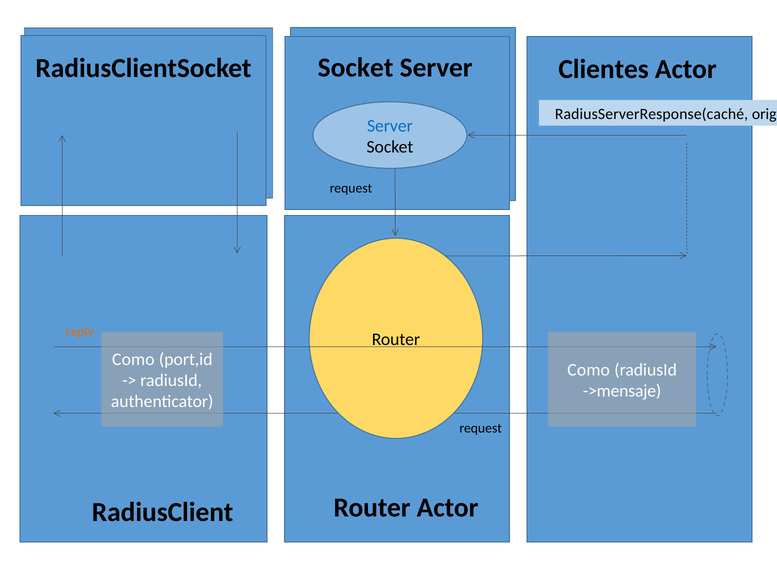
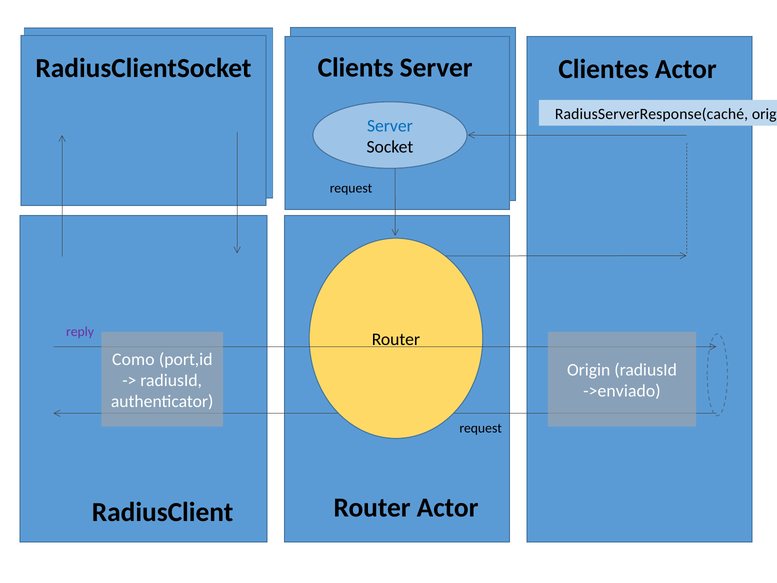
Socket at (356, 68): Socket -> Clients
reply colour: orange -> purple
Como at (589, 370): Como -> Origin
->mensaje: ->mensaje -> ->enviado
